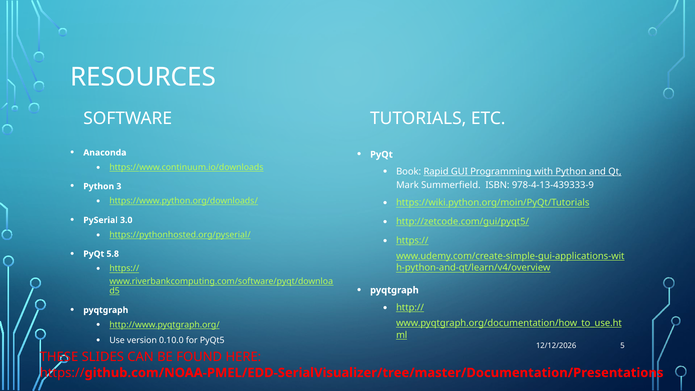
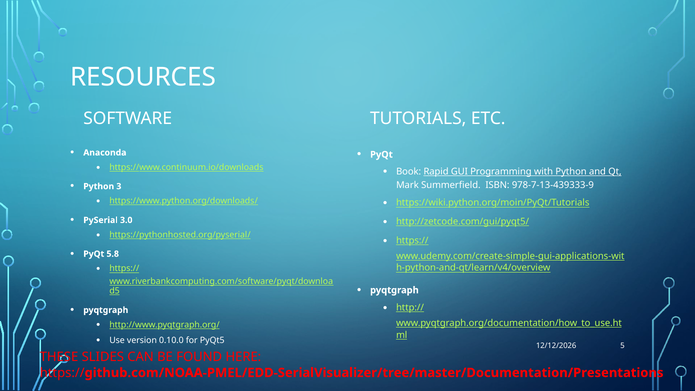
978-4-13-439333-9: 978-4-13-439333-9 -> 978-7-13-439333-9
